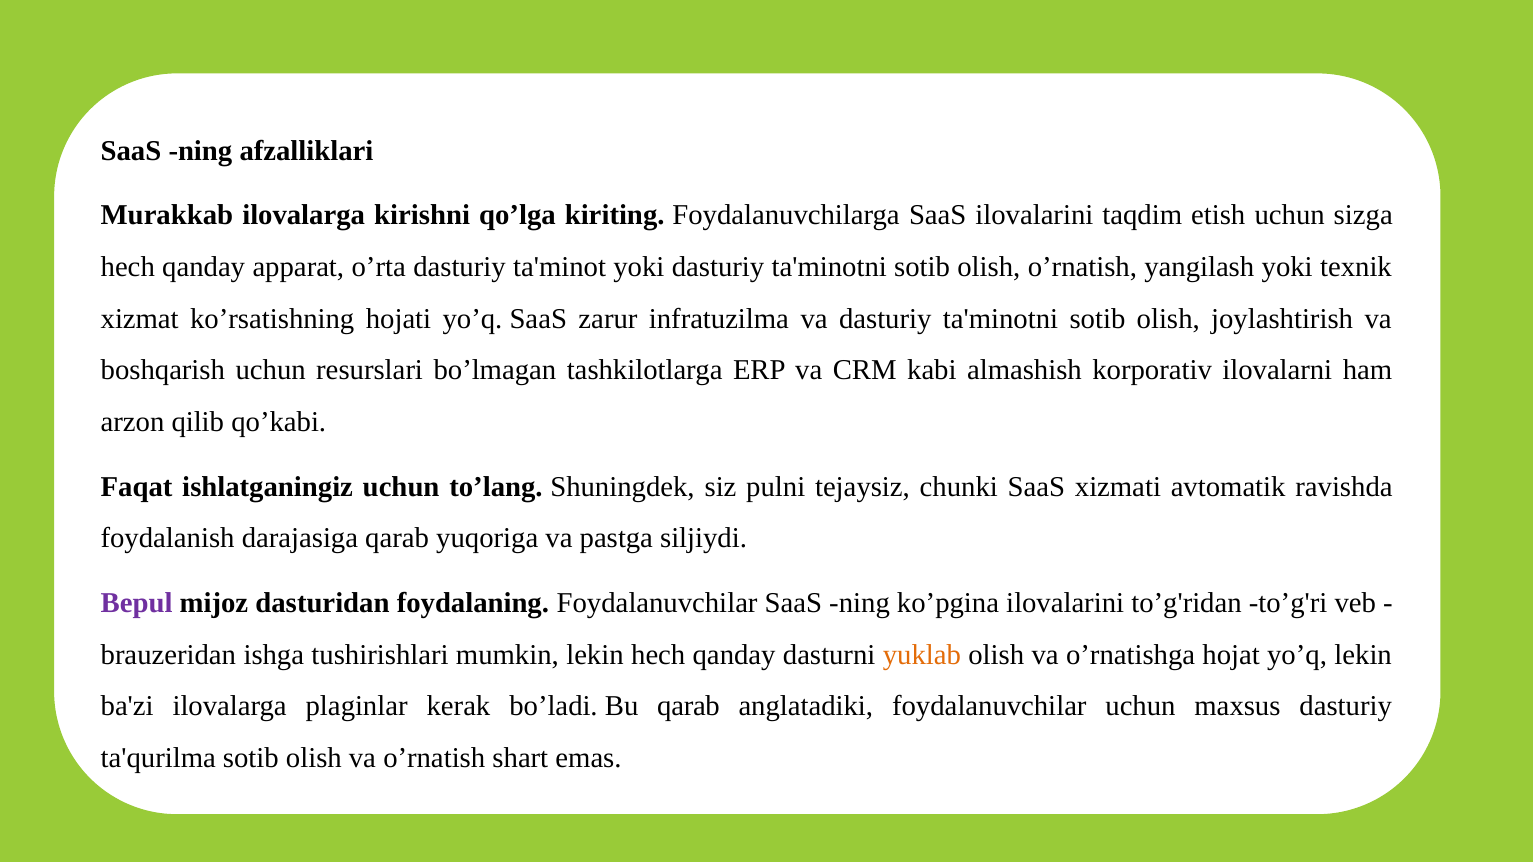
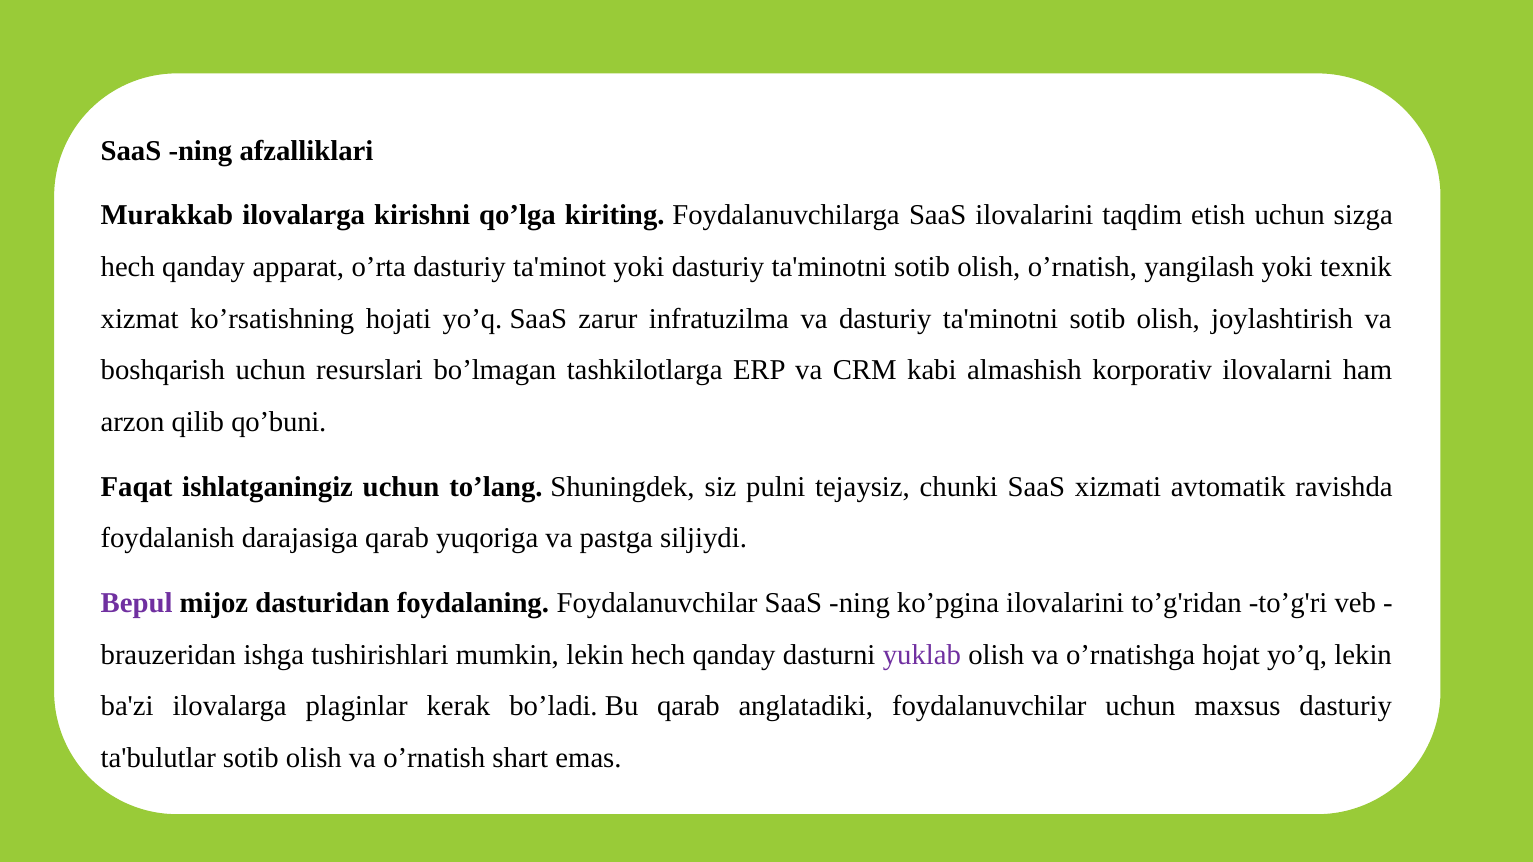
qо’kabi: qо’kabi -> qо’buni
yuklab colour: orange -> purple
ta'qurilma: ta'qurilma -> ta'bulutlar
